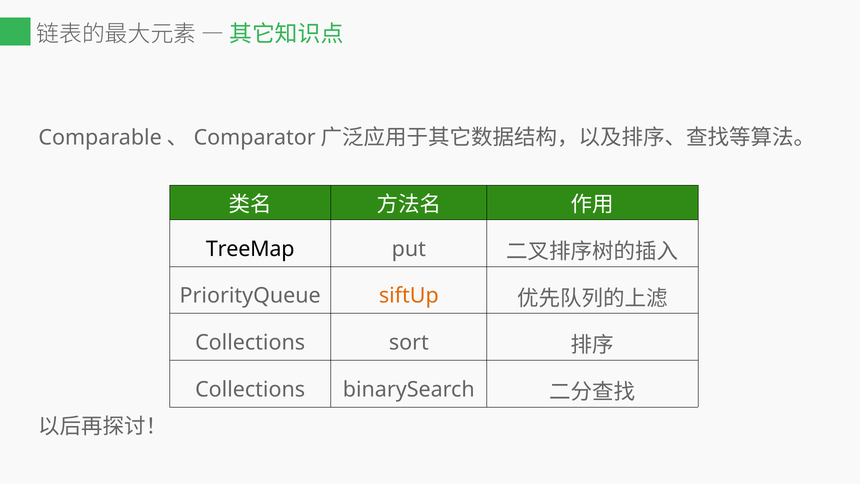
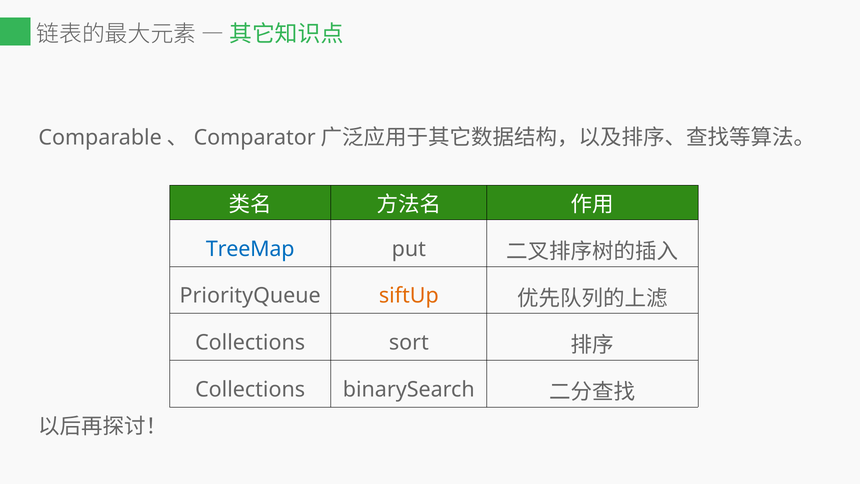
TreeMap colour: black -> blue
